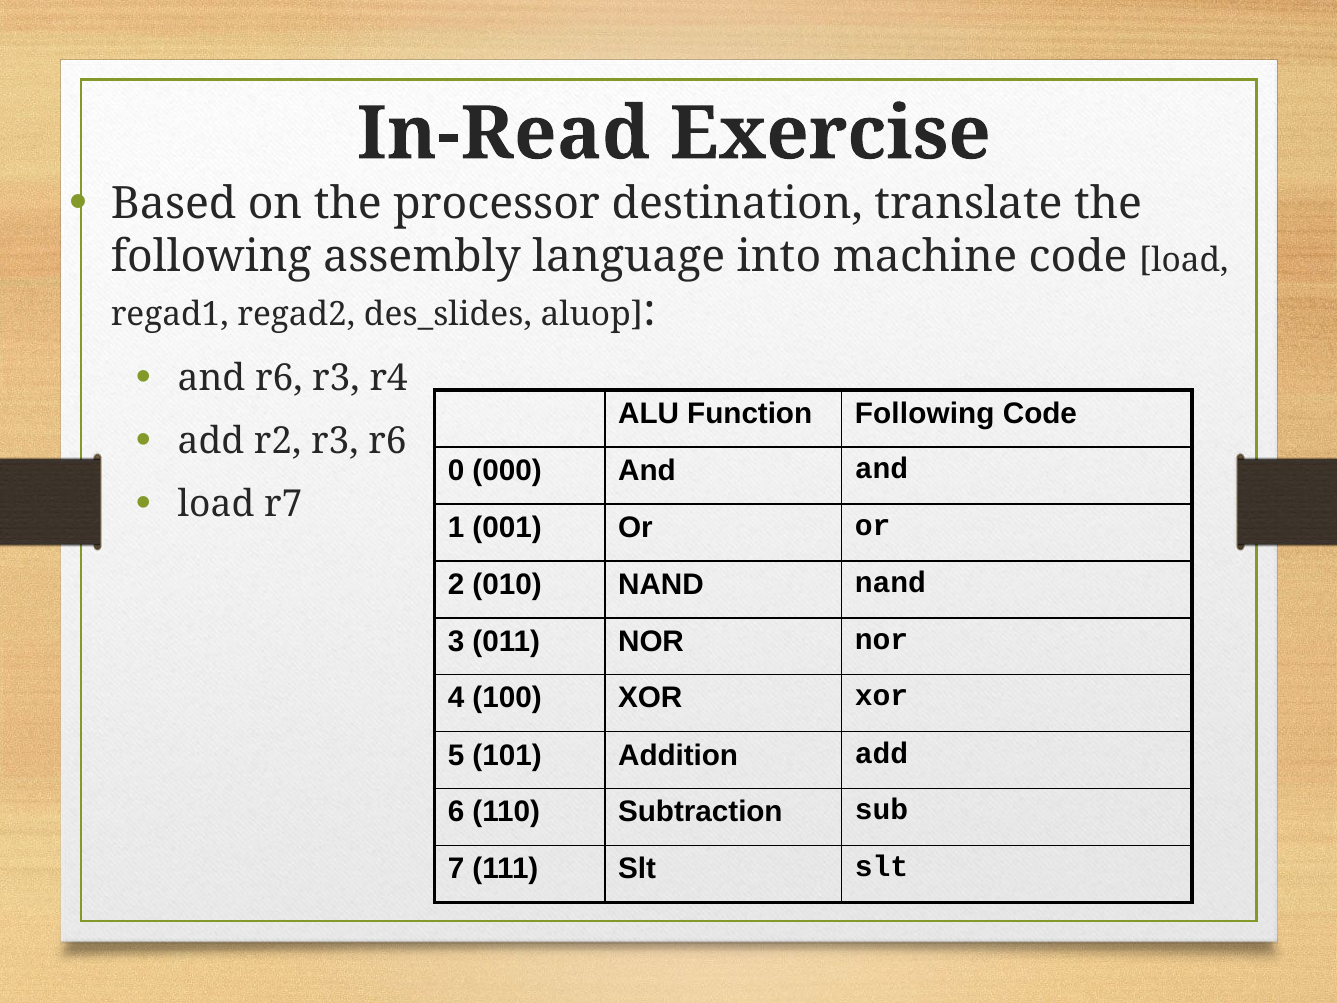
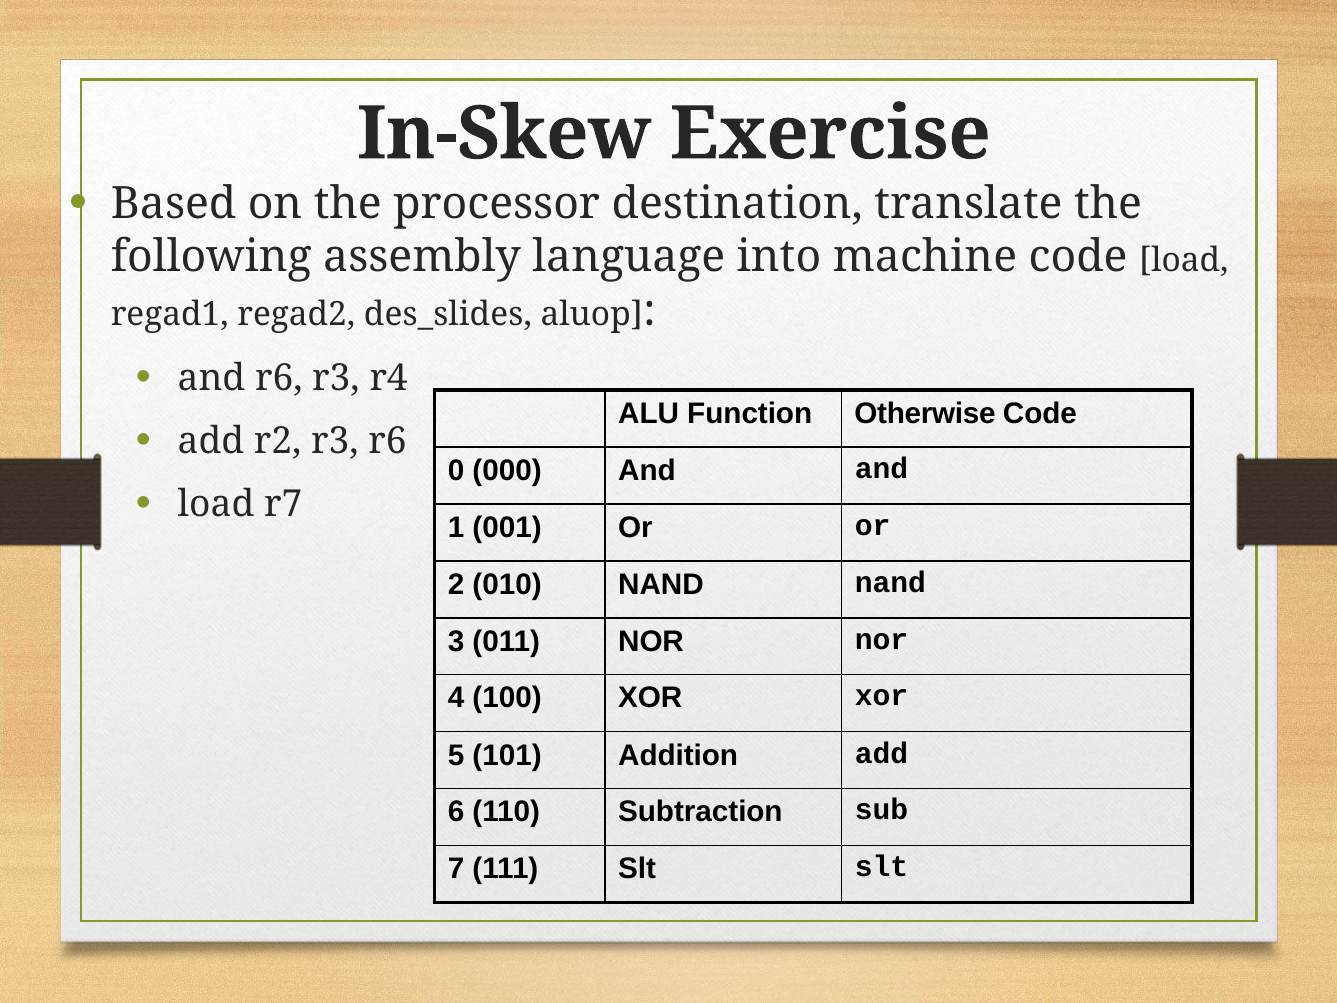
In-Read: In-Read -> In-Skew
Function Following: Following -> Otherwise
